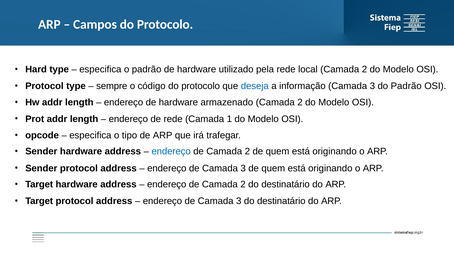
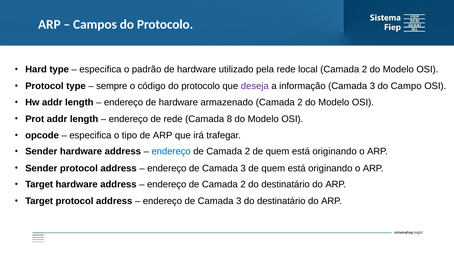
deseja colour: blue -> purple
do Padrão: Padrão -> Campo
1: 1 -> 8
